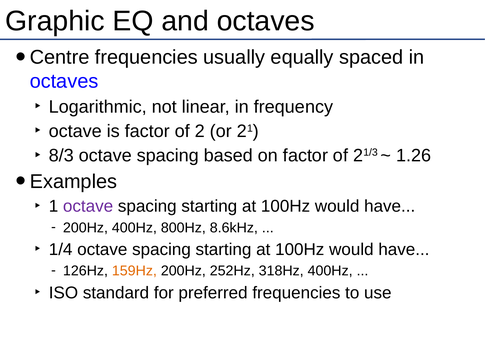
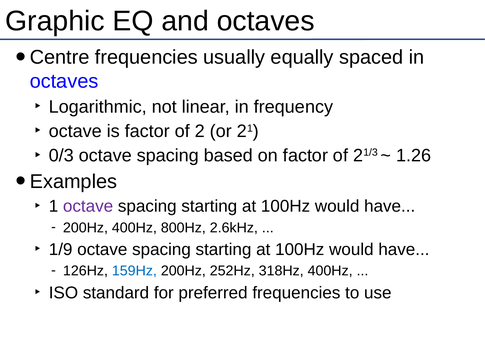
8/3: 8/3 -> 0/3
8.6kHz: 8.6kHz -> 2.6kHz
1/4: 1/4 -> 1/9
159Hz colour: orange -> blue
